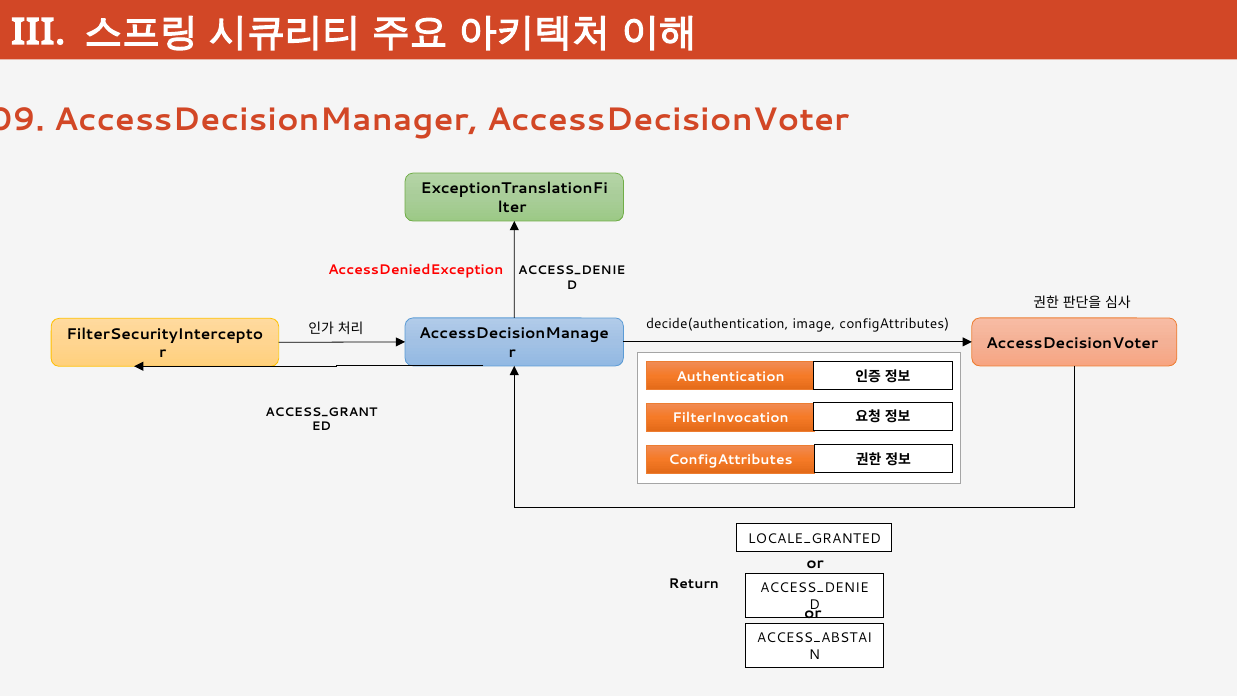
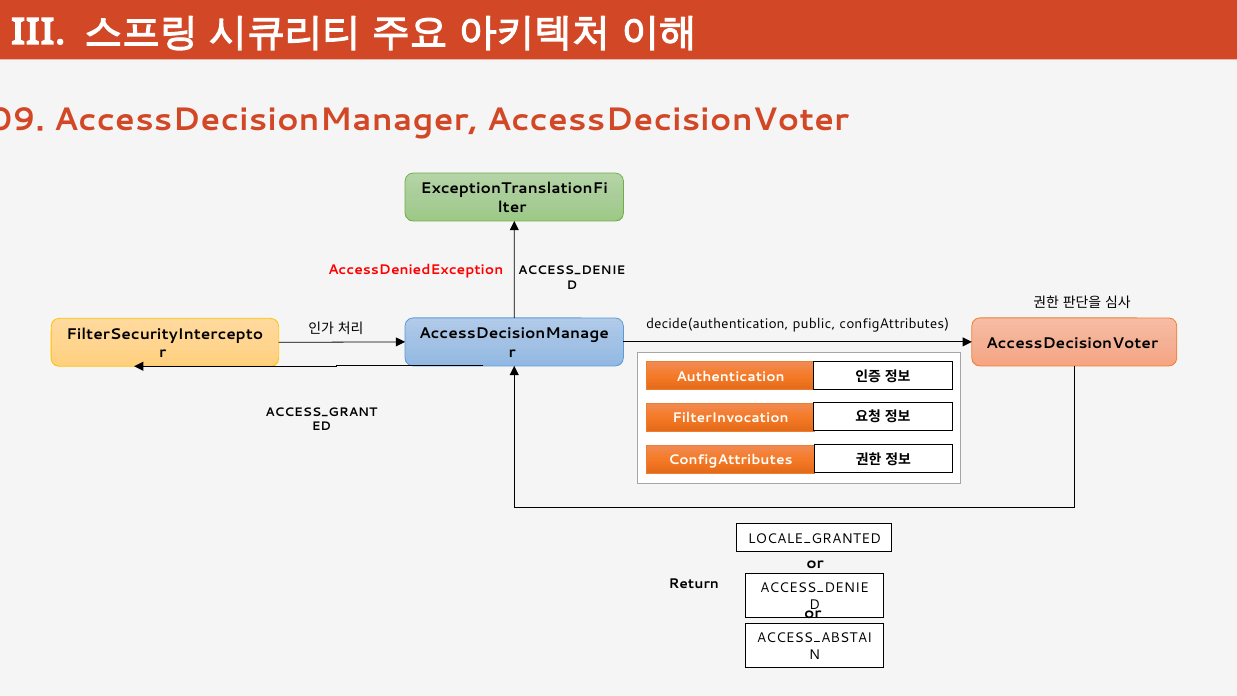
image: image -> public
